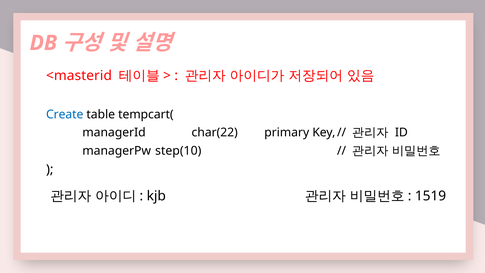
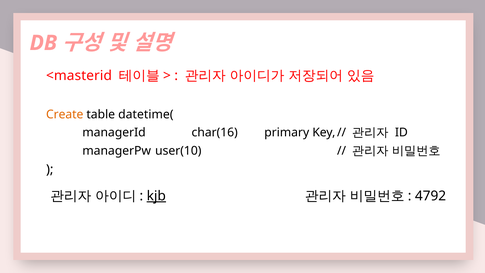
Create colour: blue -> orange
tempcart(: tempcart( -> datetime(
char(22: char(22 -> char(16
step(10: step(10 -> user(10
kjb underline: none -> present
1519: 1519 -> 4792
